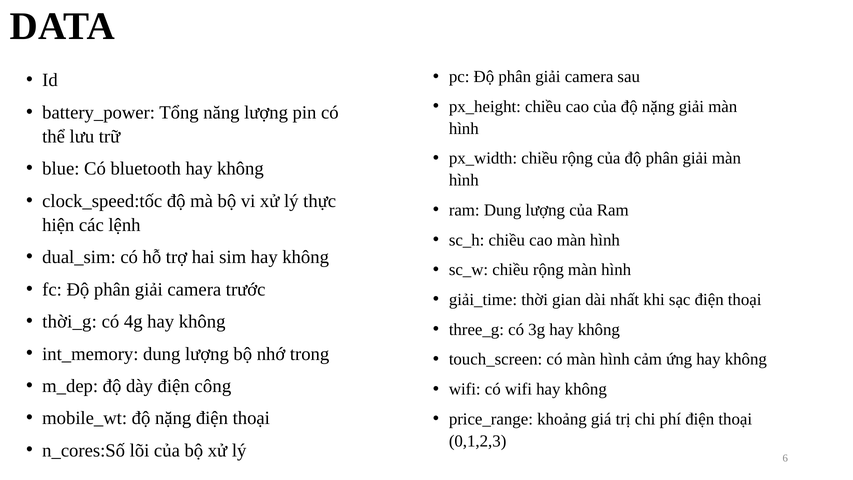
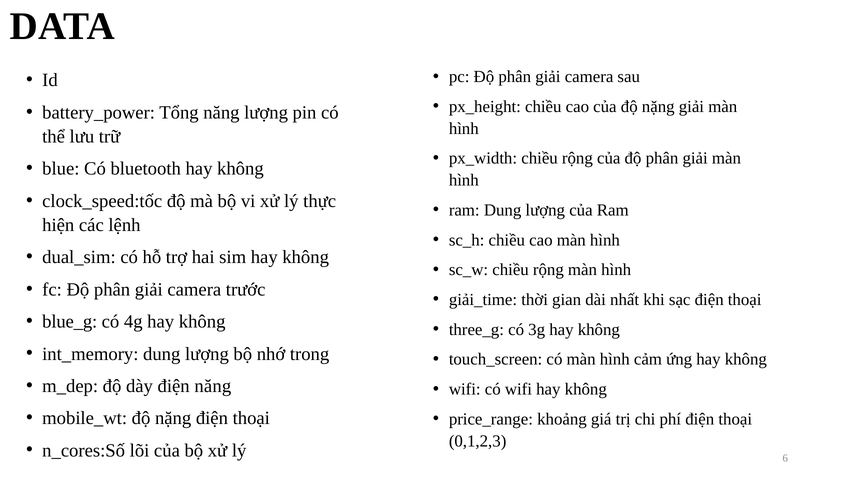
thời_g: thời_g -> blue_g
điện công: công -> năng
